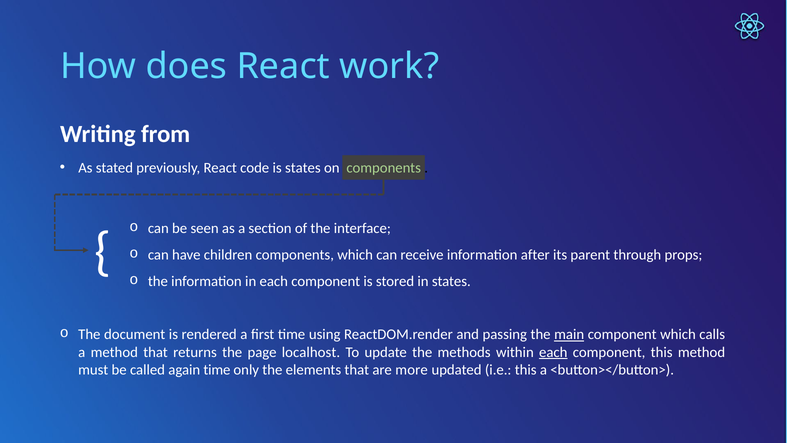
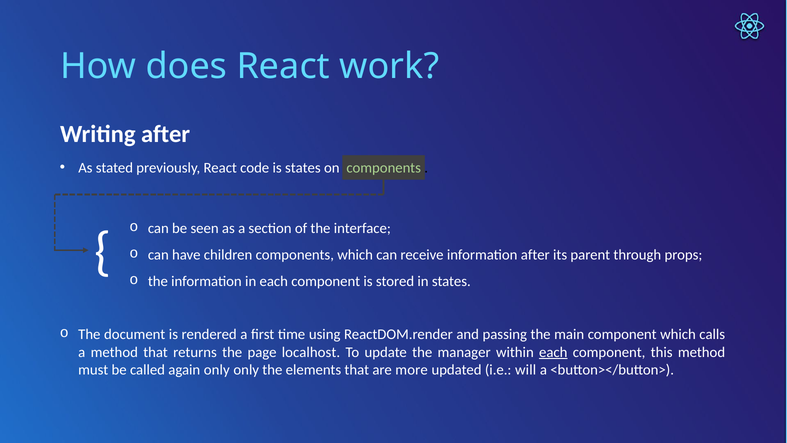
Writing from: from -> after
main underline: present -> none
methods: methods -> manager
again time: time -> only
i.e this: this -> will
